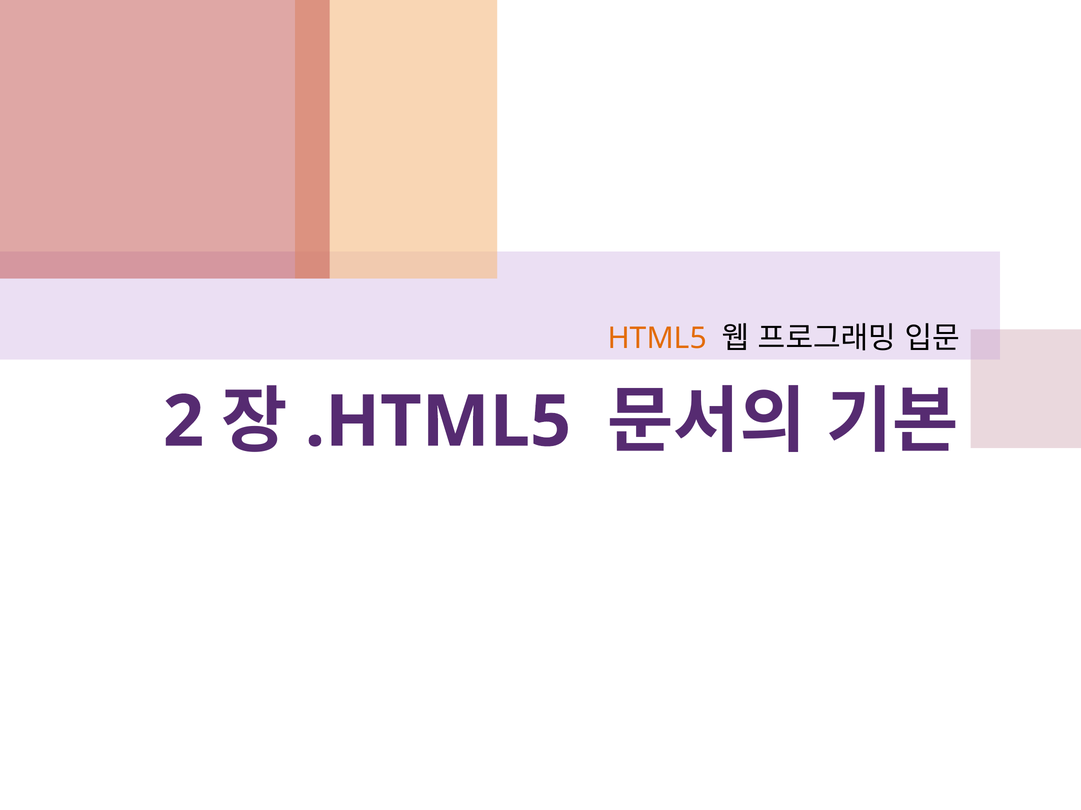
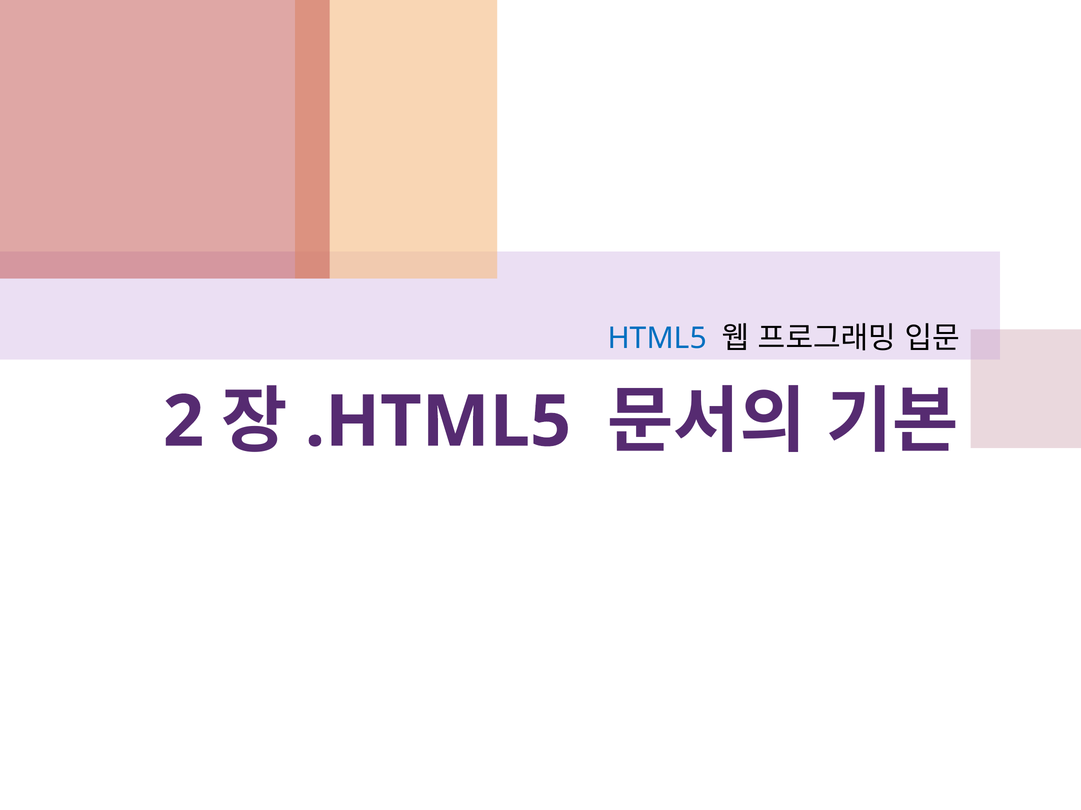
HTML5 colour: orange -> blue
